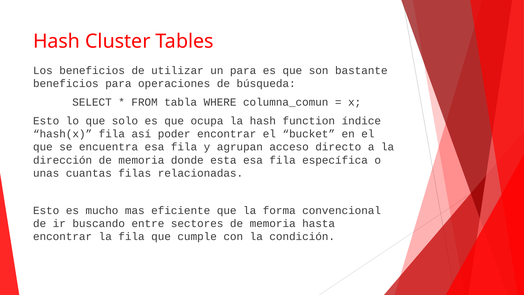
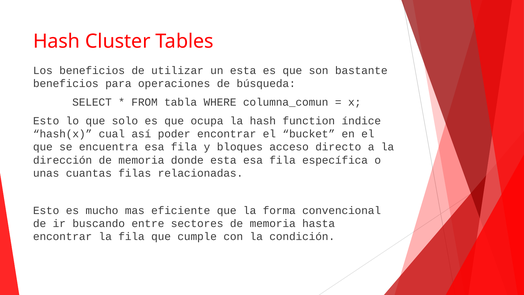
un para: para -> esta
hash(x fila: fila -> cual
agrupan: agrupan -> bloques
